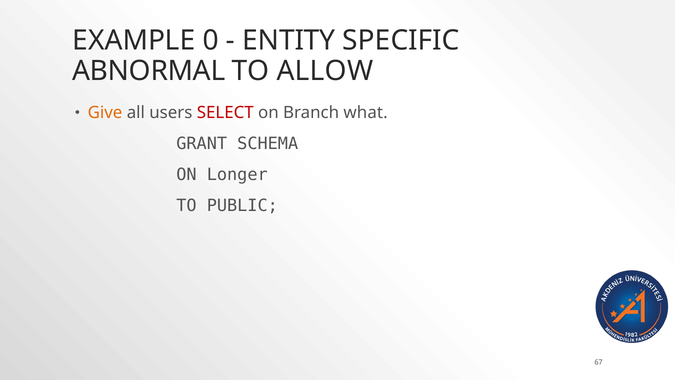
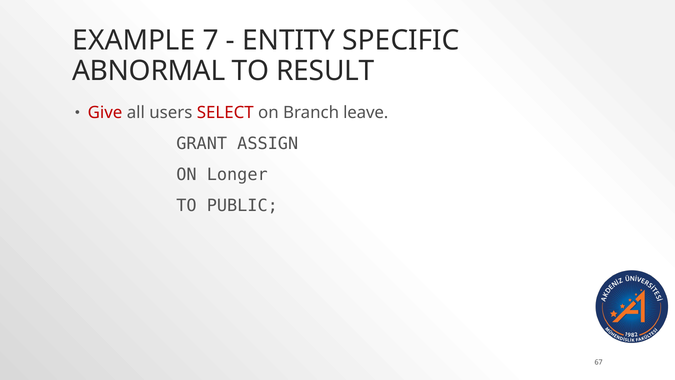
0: 0 -> 7
ALLOW: ALLOW -> RESULT
Give colour: orange -> red
what: what -> leave
SCHEMA: SCHEMA -> ASSIGN
